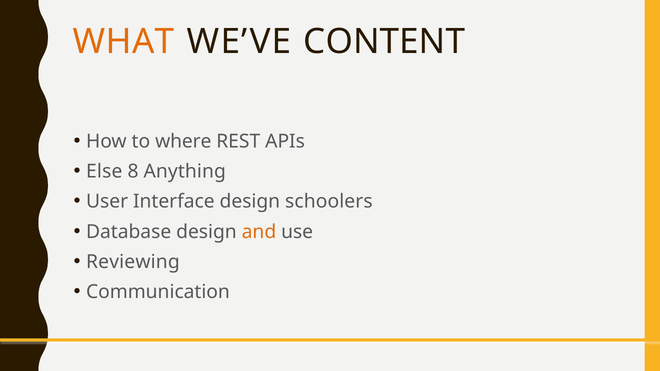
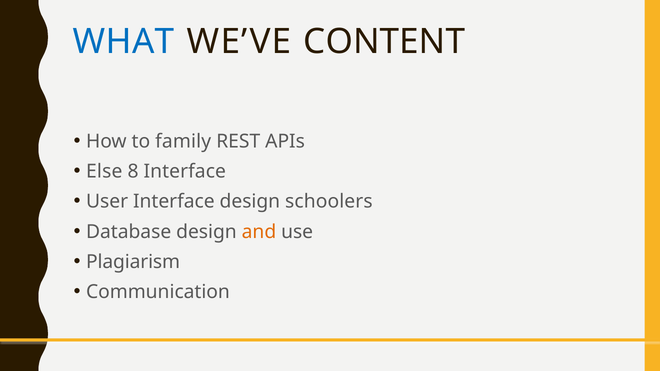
WHAT colour: orange -> blue
where: where -> family
8 Anything: Anything -> Interface
Reviewing: Reviewing -> Plagiarism
